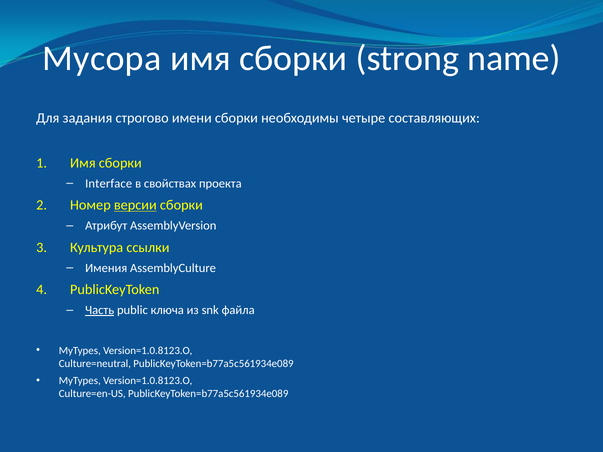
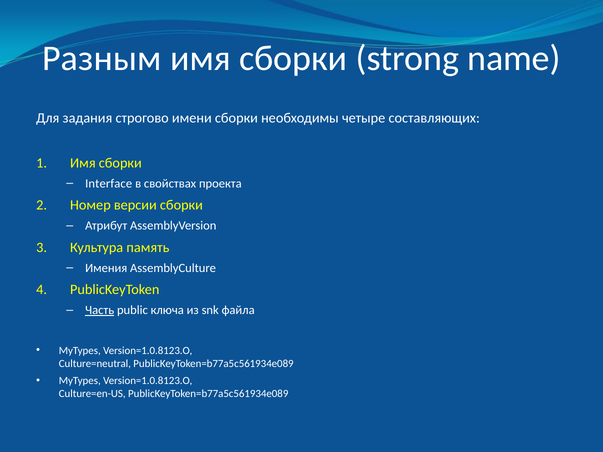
Мусора: Мусора -> Разным
версии underline: present -> none
ссылки: ссылки -> память
